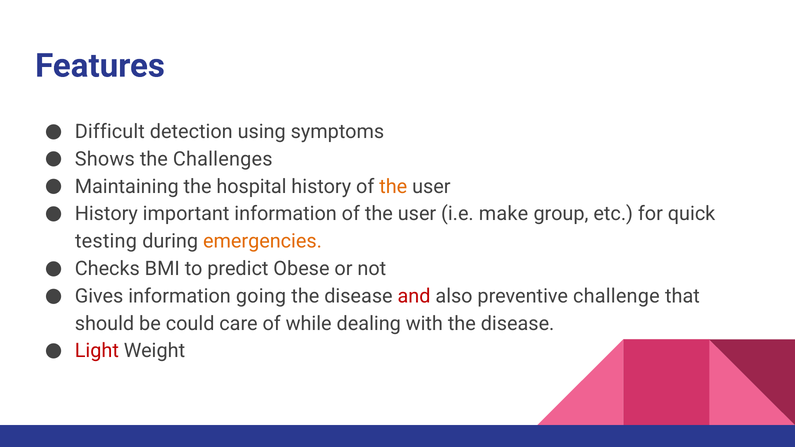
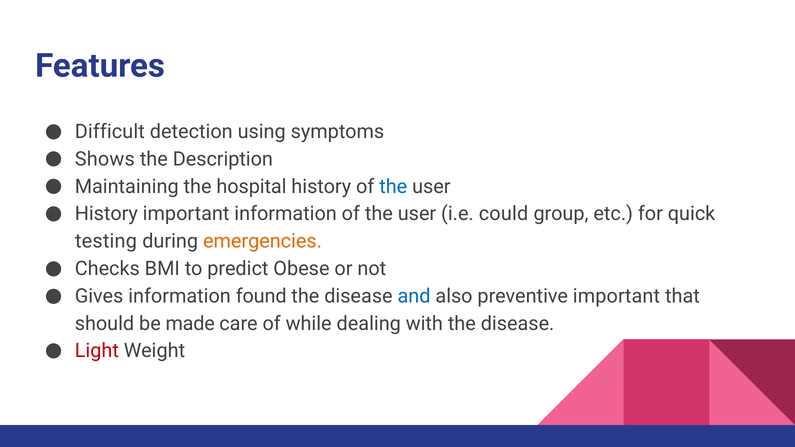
Challenges: Challenges -> Description
the at (393, 187) colour: orange -> blue
make: make -> could
going: going -> found
and colour: red -> blue
preventive challenge: challenge -> important
could: could -> made
